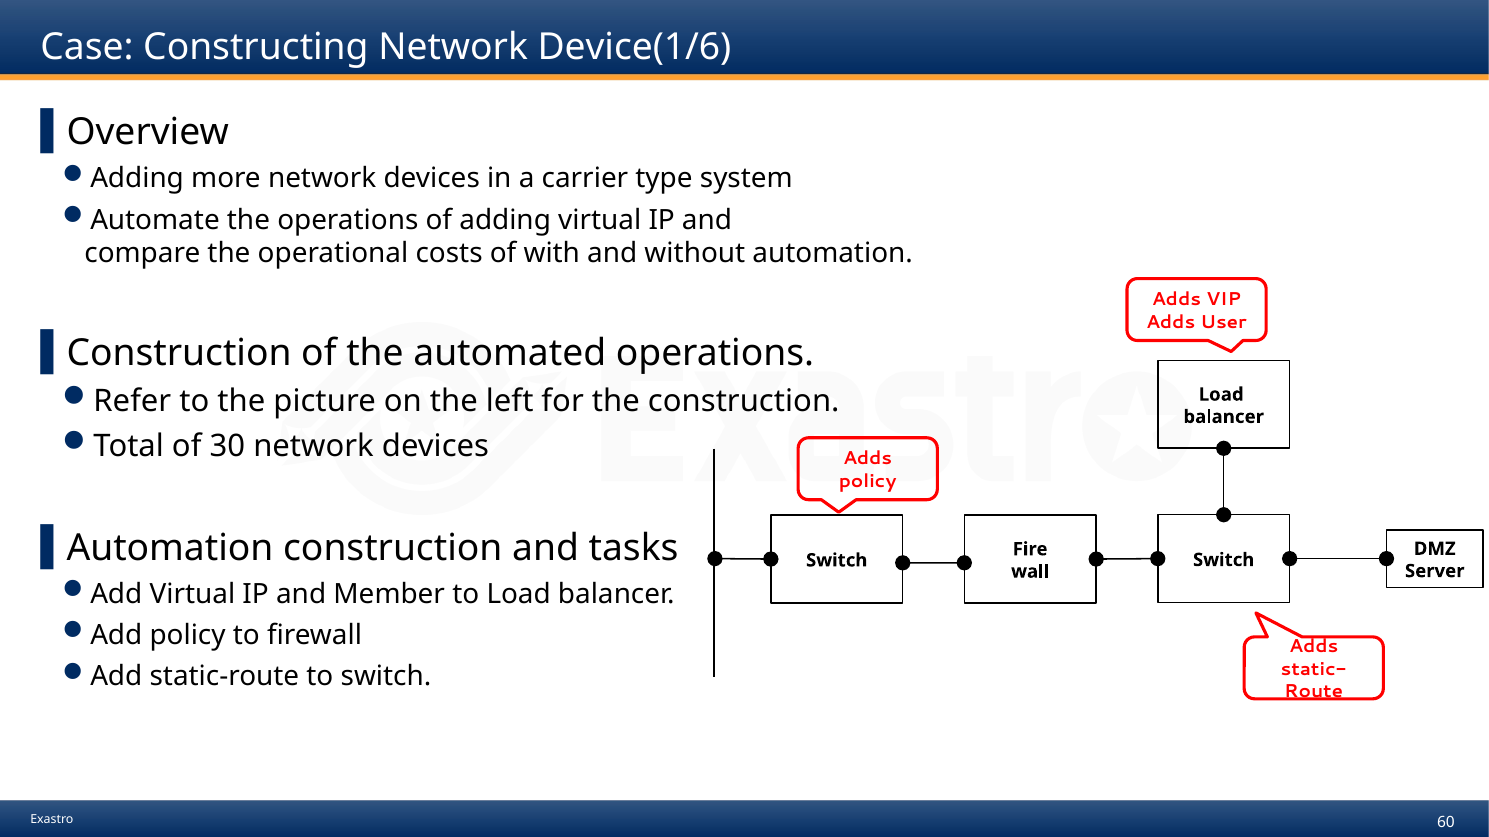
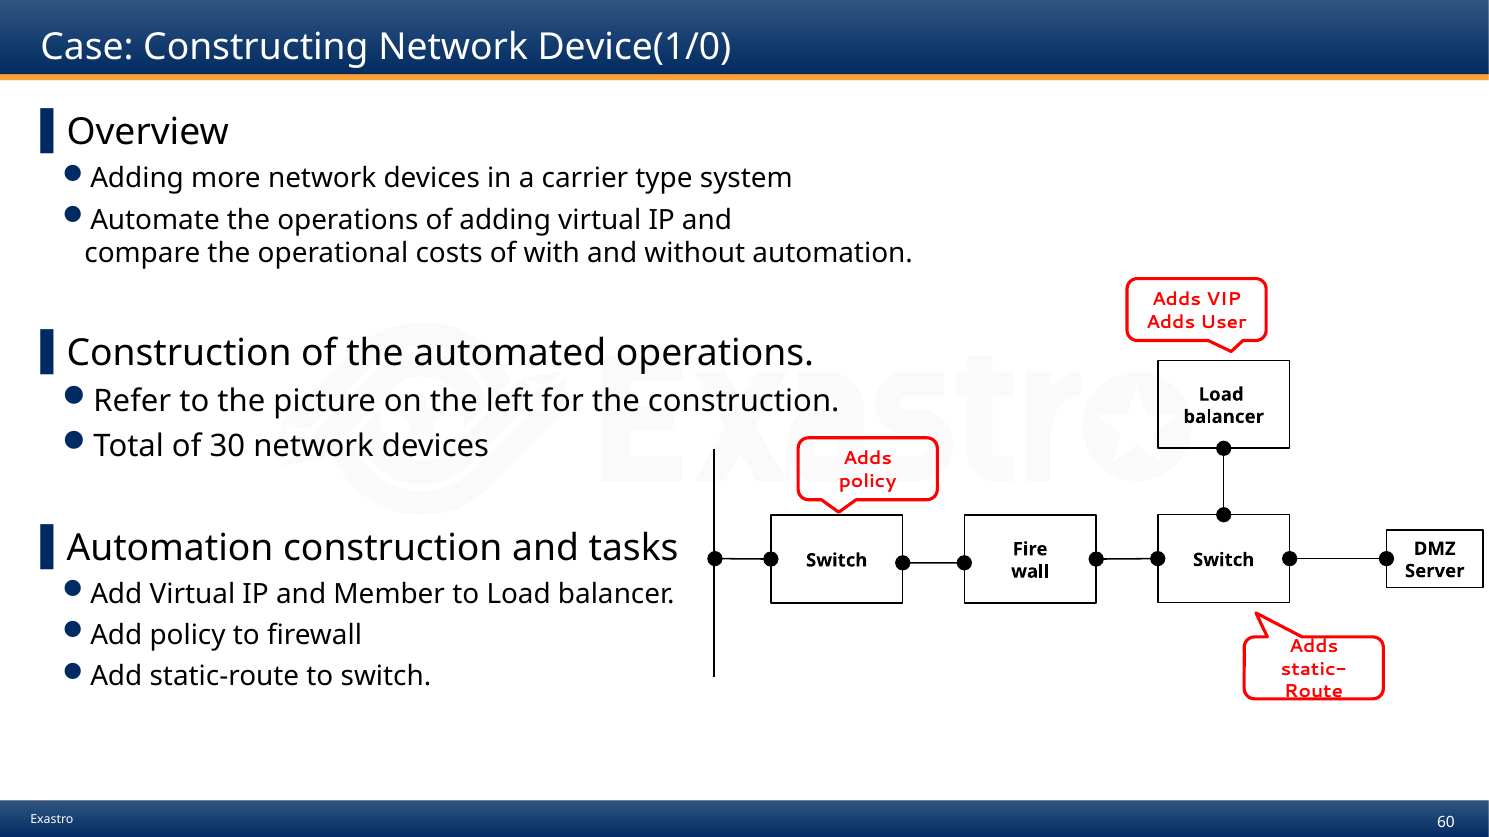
Device(1/6: Device(1/6 -> Device(1/0
